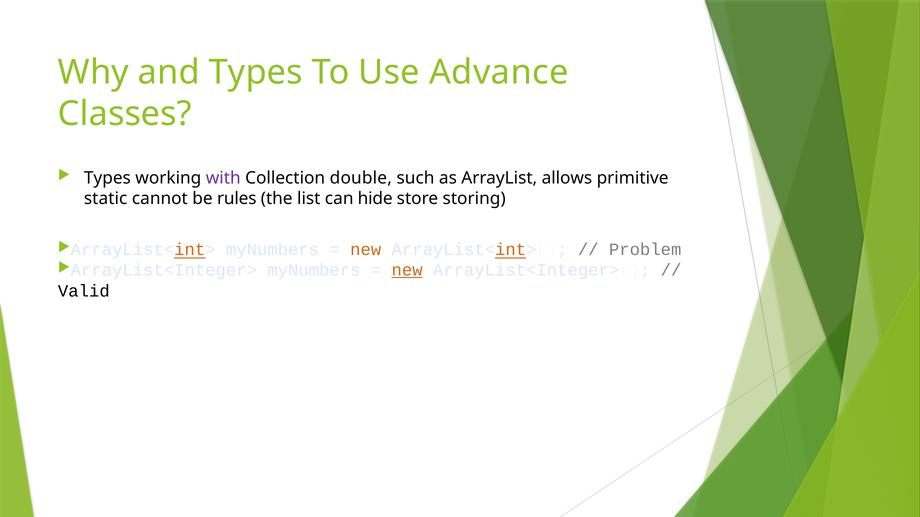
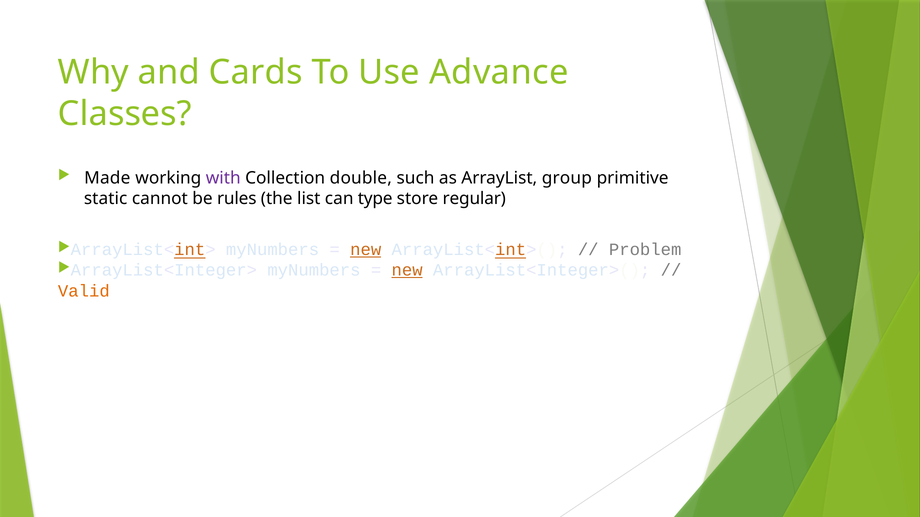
and Types: Types -> Cards
Types at (107, 178): Types -> Made
allows: allows -> group
hide: hide -> type
storing: storing -> regular
new at (366, 250) underline: none -> present
Valid colour: black -> orange
